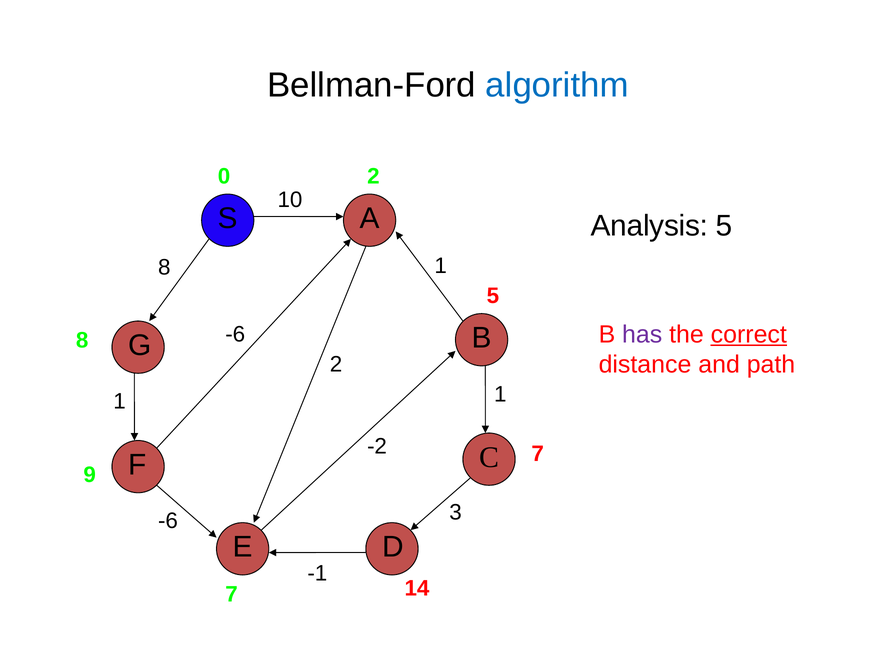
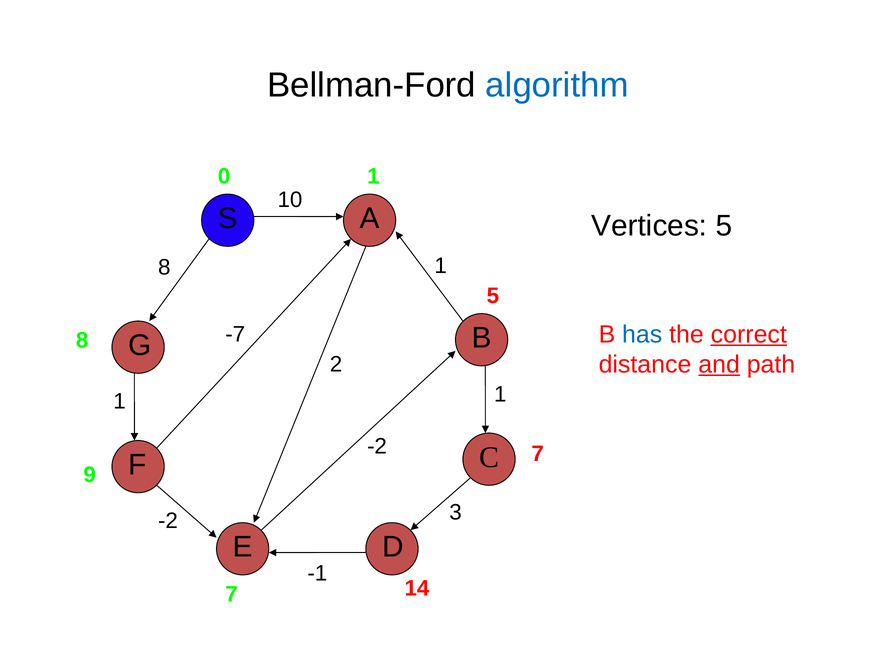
0 2: 2 -> 1
Analysis: Analysis -> Vertices
has colour: purple -> blue
-6 at (235, 334): -6 -> -7
and underline: none -> present
-6 at (168, 521): -6 -> -2
